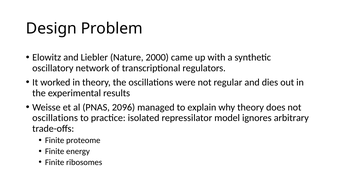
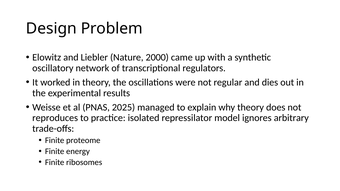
2096: 2096 -> 2025
oscillations at (55, 118): oscillations -> reproduces
